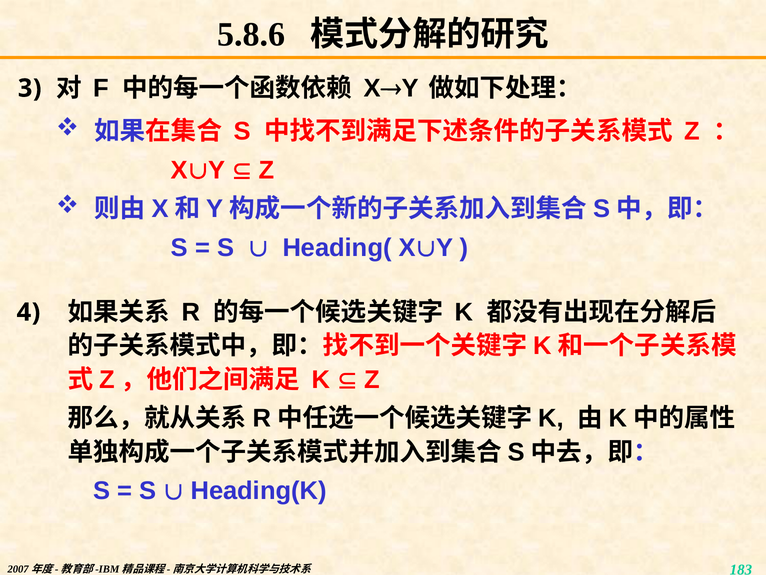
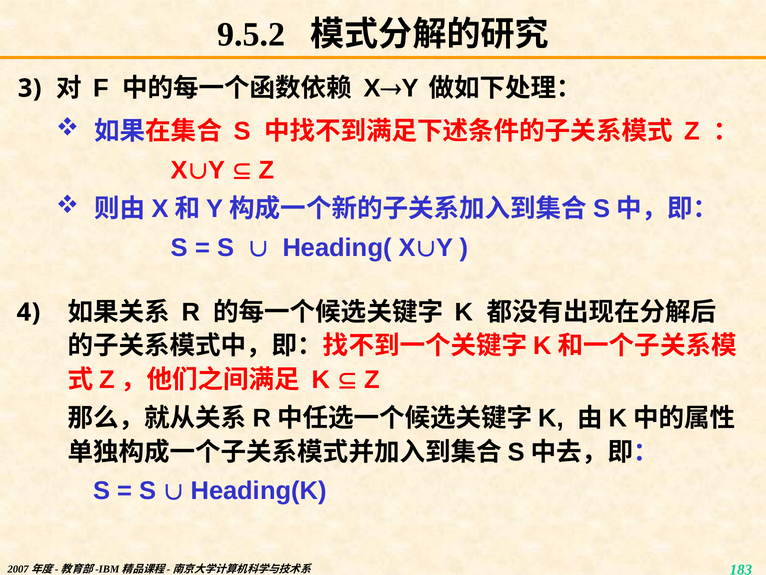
5.8.6: 5.8.6 -> 9.5.2
